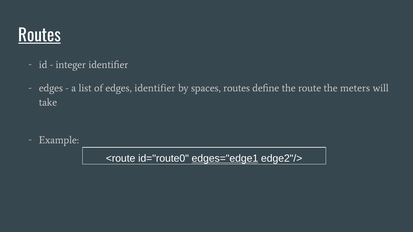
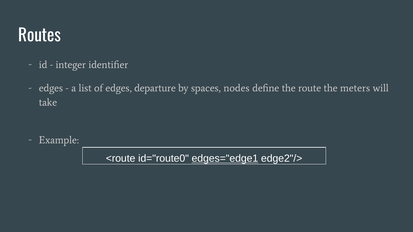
Routes at (40, 36) underline: present -> none
edges identifier: identifier -> departure
spaces routes: routes -> nodes
